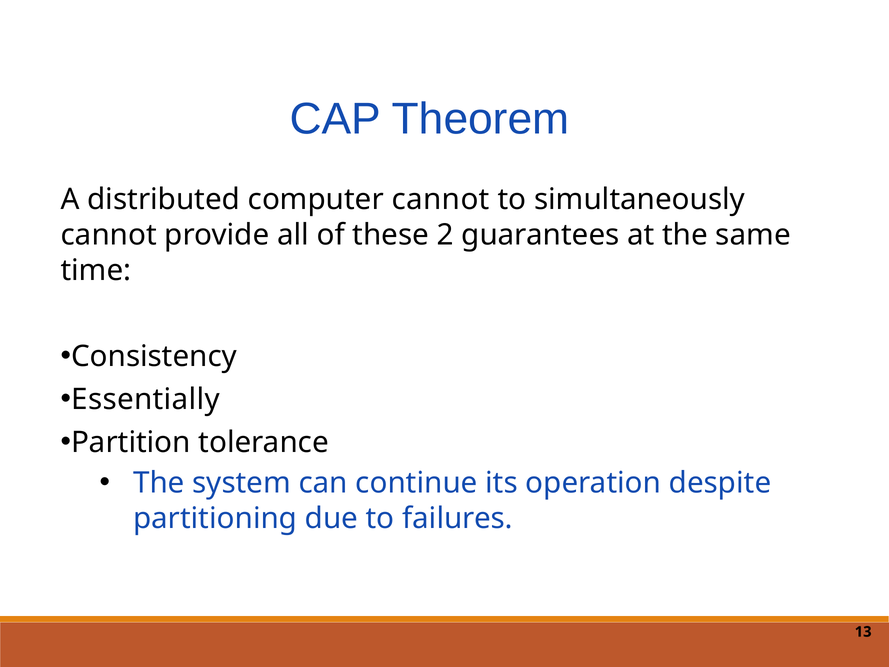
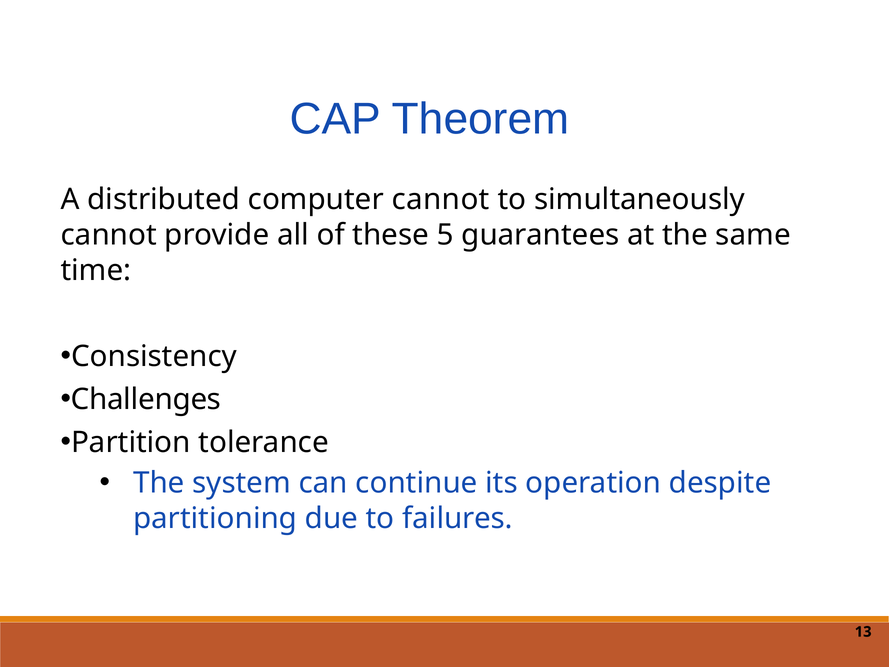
2: 2 -> 5
Essentially: Essentially -> Challenges
